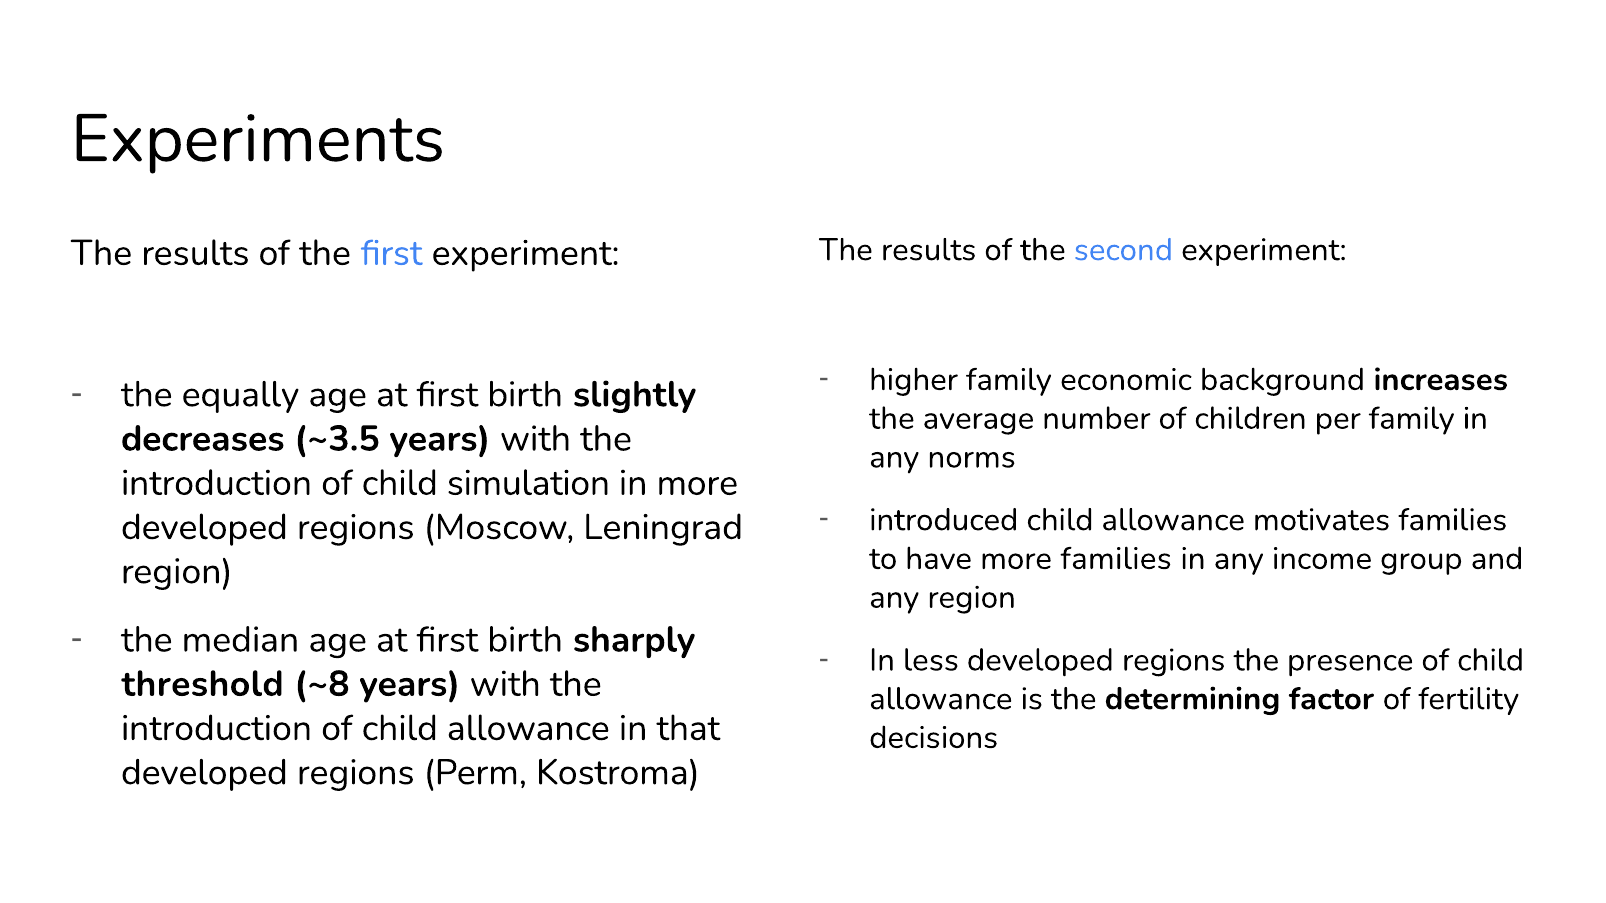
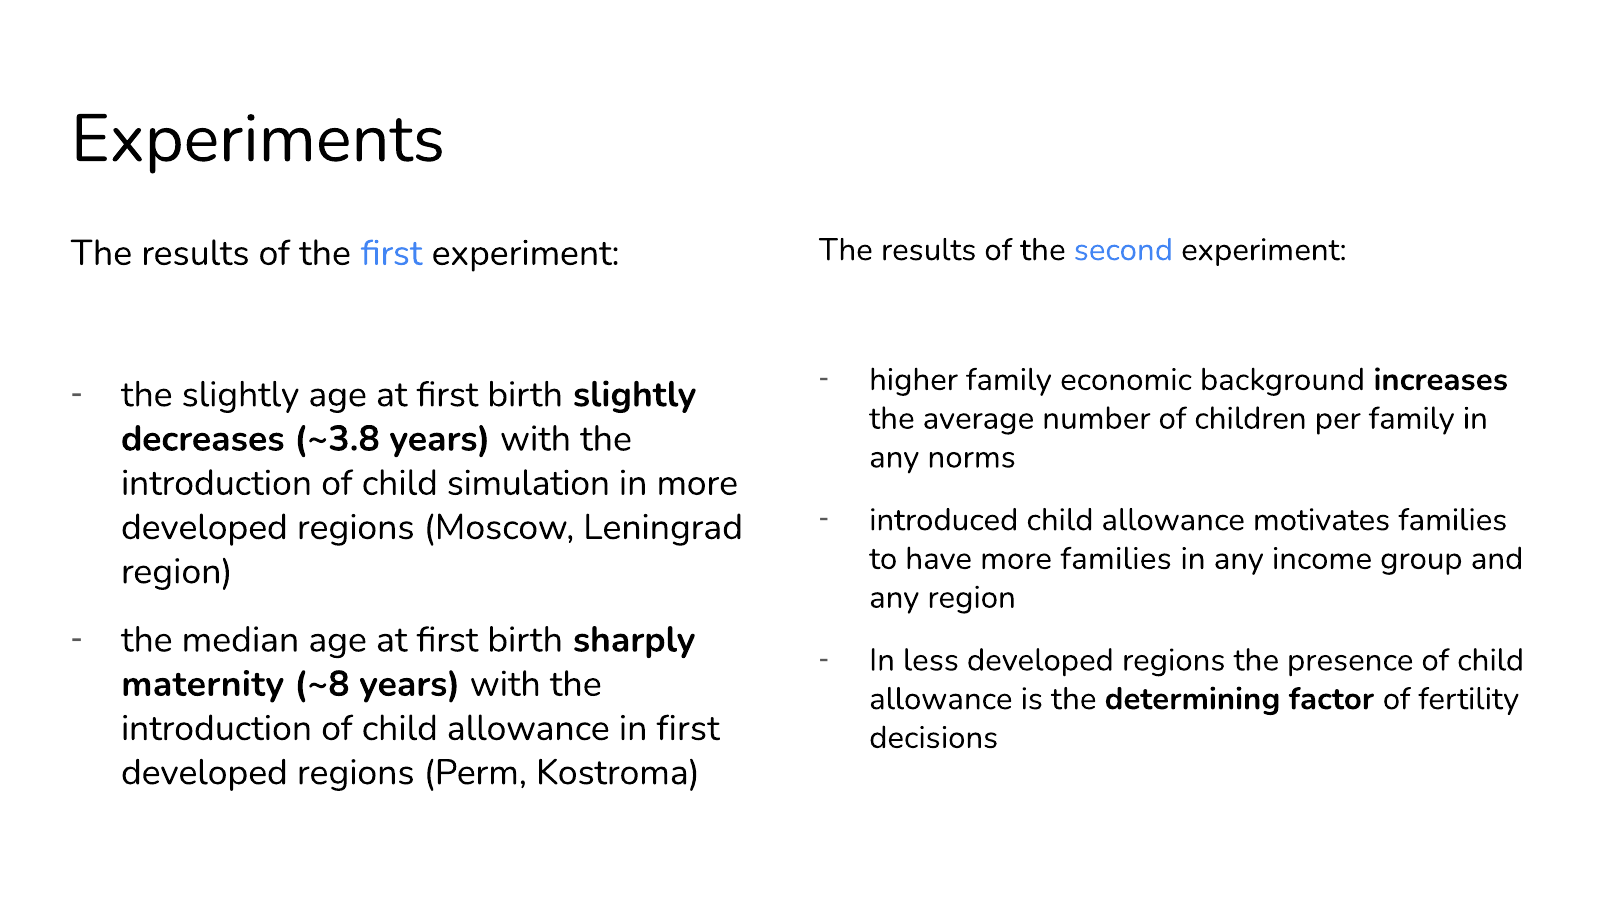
the equally: equally -> slightly
~3.5: ~3.5 -> ~3.8
threshold: threshold -> maternity
in that: that -> first
